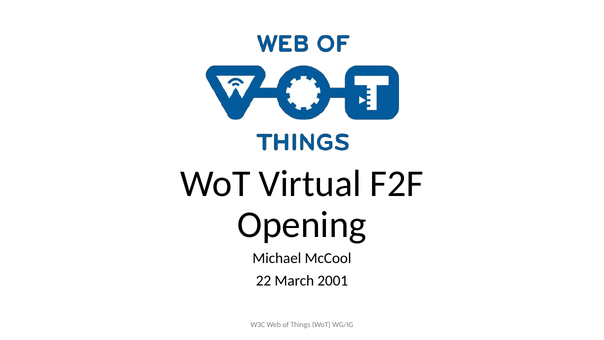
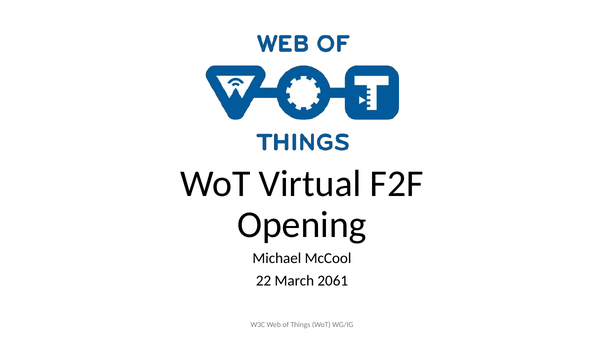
2001: 2001 -> 2061
